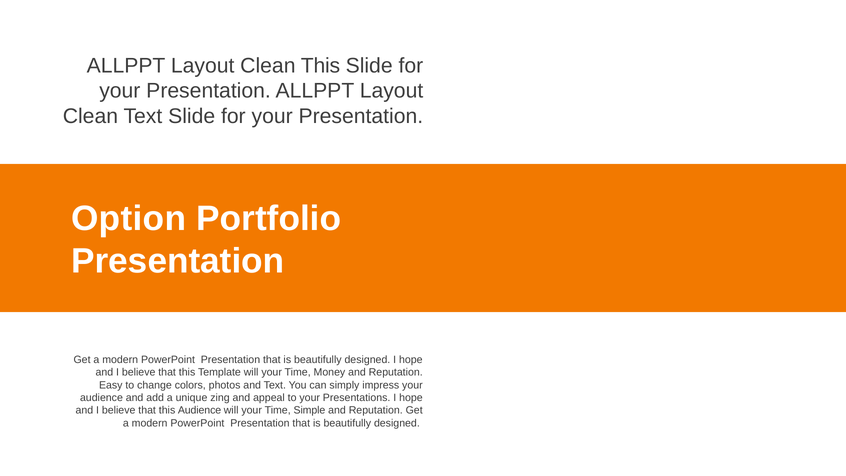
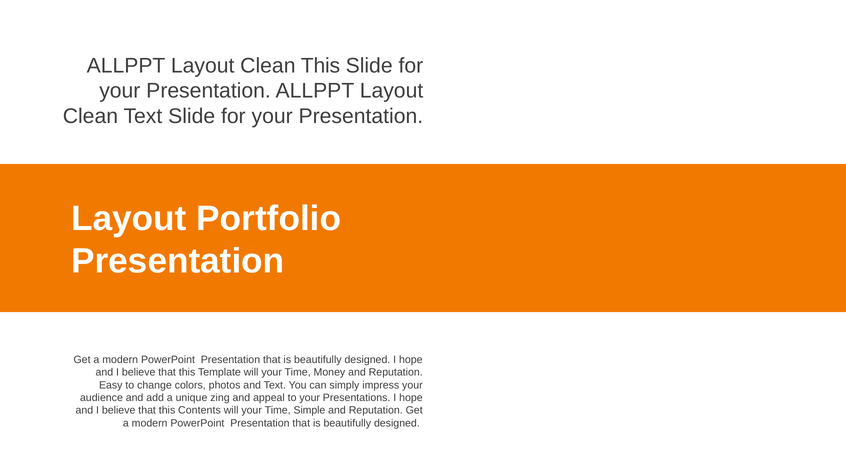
Option at (129, 219): Option -> Layout
this Audience: Audience -> Contents
